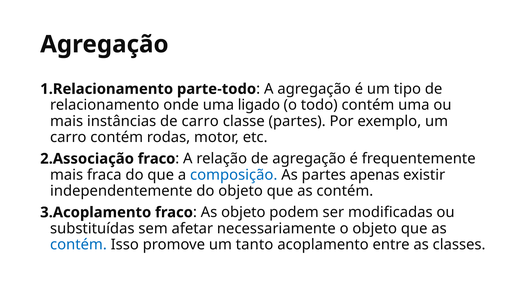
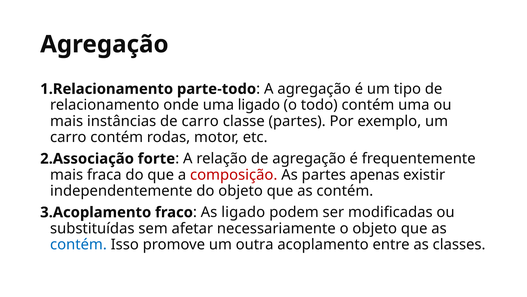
fraco at (157, 158): fraco -> forte
composição colour: blue -> red
As objeto: objeto -> ligado
tanto: tanto -> outra
